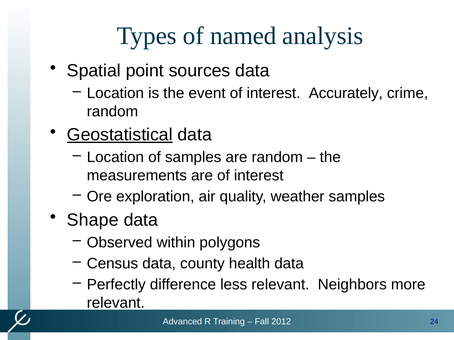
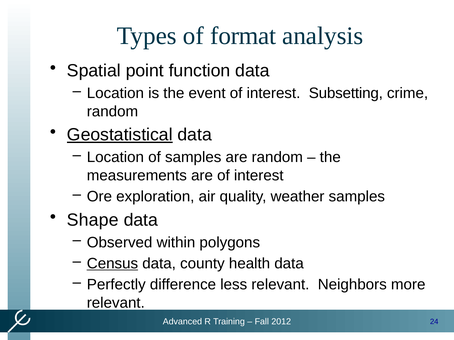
named: named -> format
sources: sources -> function
Accurately: Accurately -> Subsetting
Census underline: none -> present
